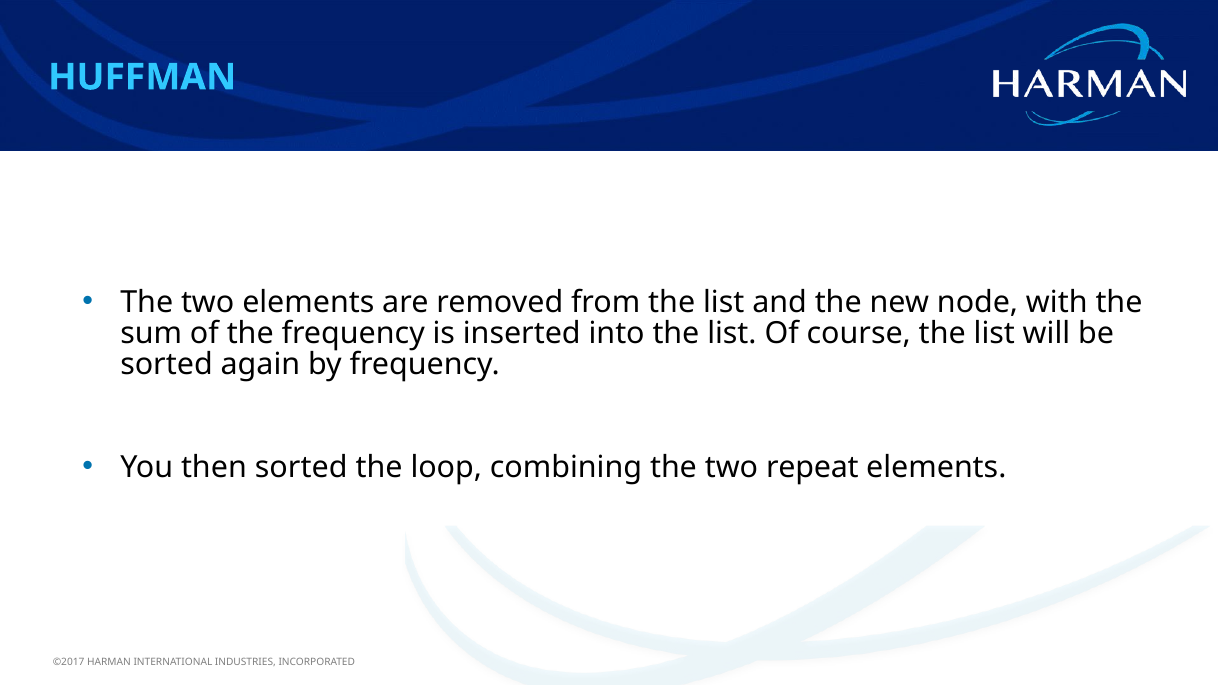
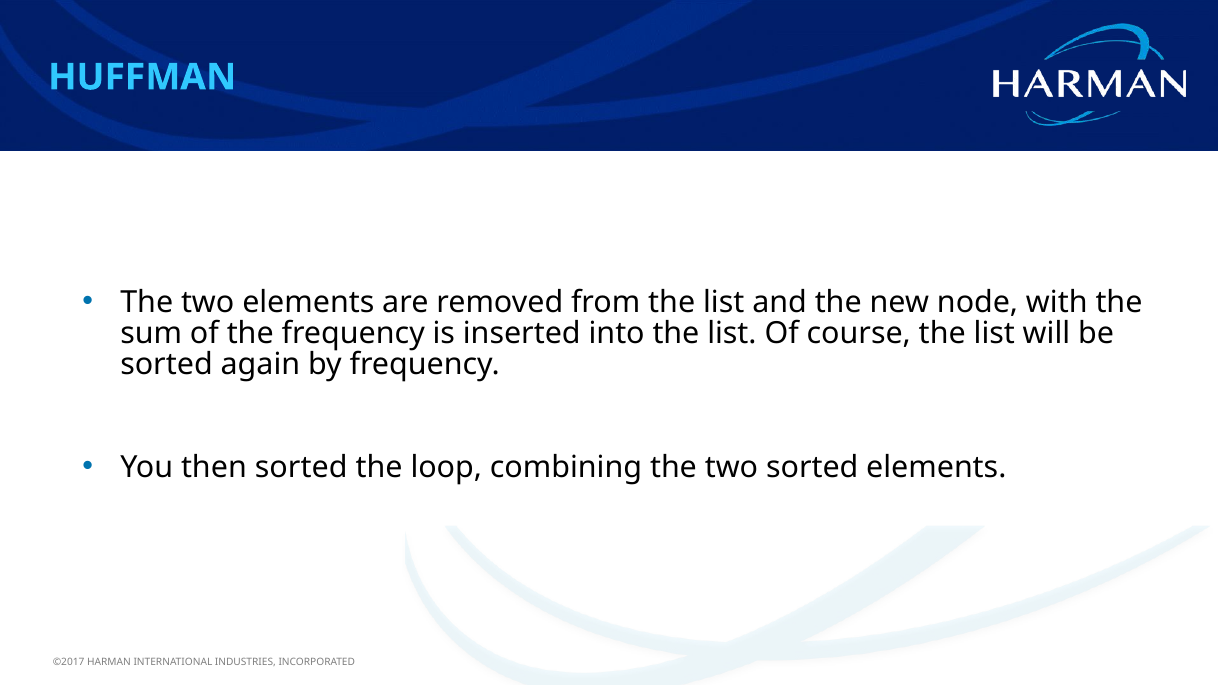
two repeat: repeat -> sorted
